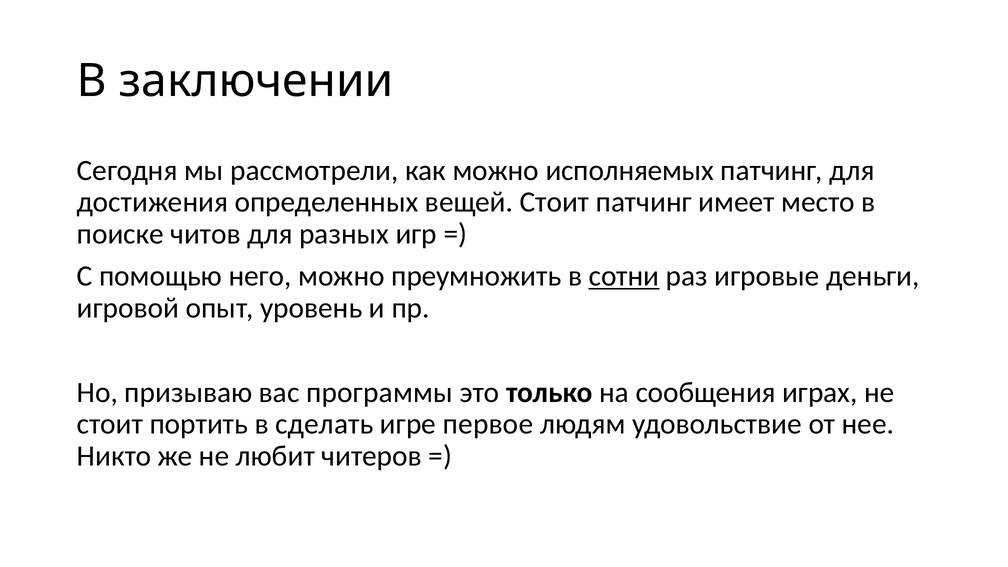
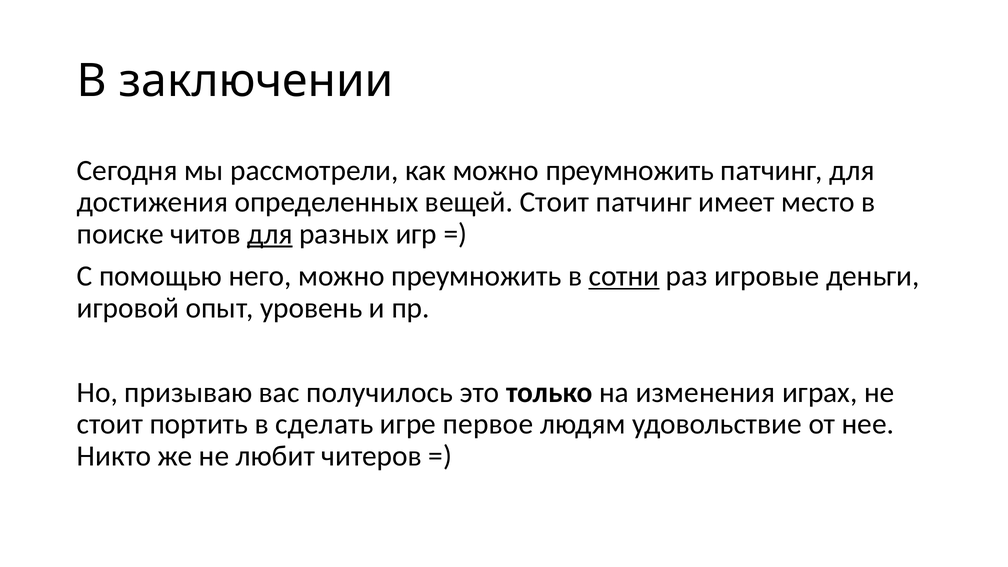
как можно исполняемых: исполняемых -> преумножить
для at (270, 234) underline: none -> present
программы: программы -> получилось
сообщения: сообщения -> изменения
